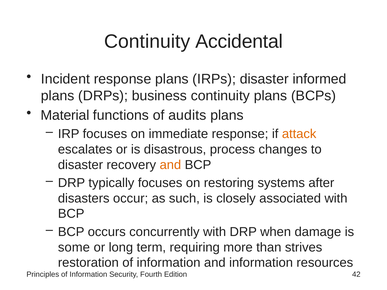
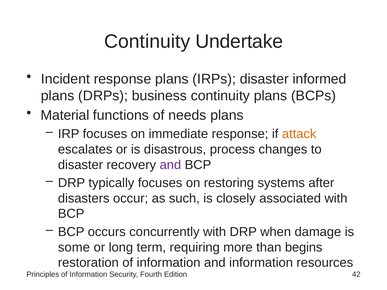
Accidental: Accidental -> Undertake
audits: audits -> needs
and at (170, 165) colour: orange -> purple
strives: strives -> begins
